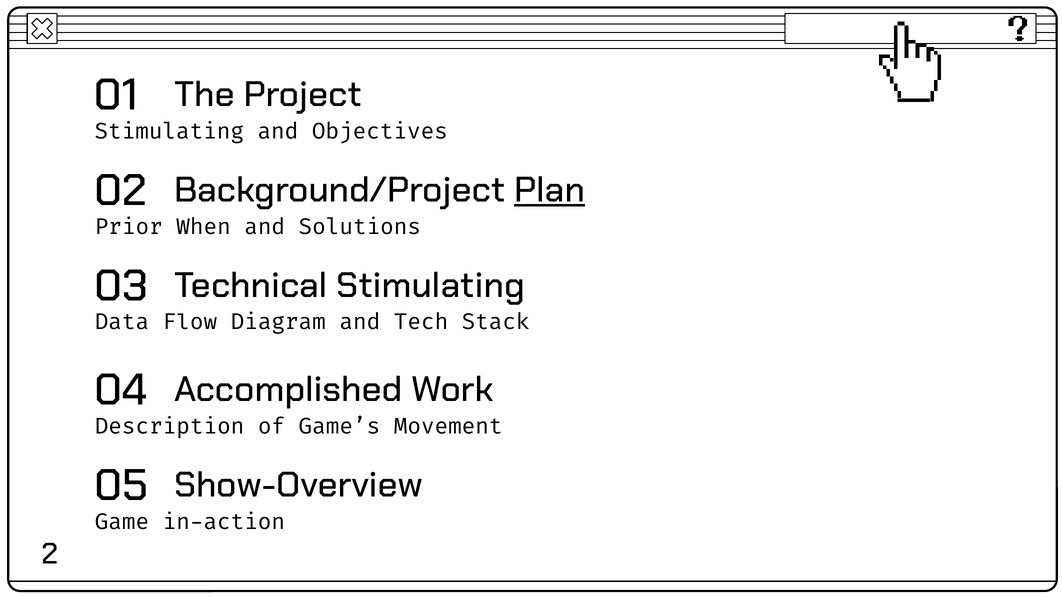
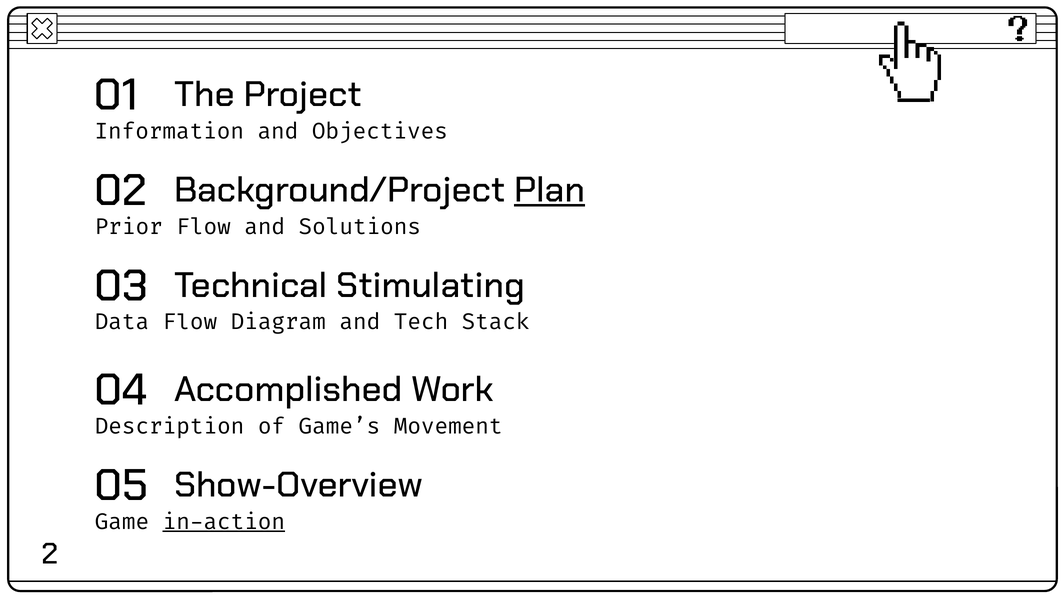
Stimulating at (169, 131): Stimulating -> Information
When at (204, 227): When -> Flow
in-action underline: none -> present
